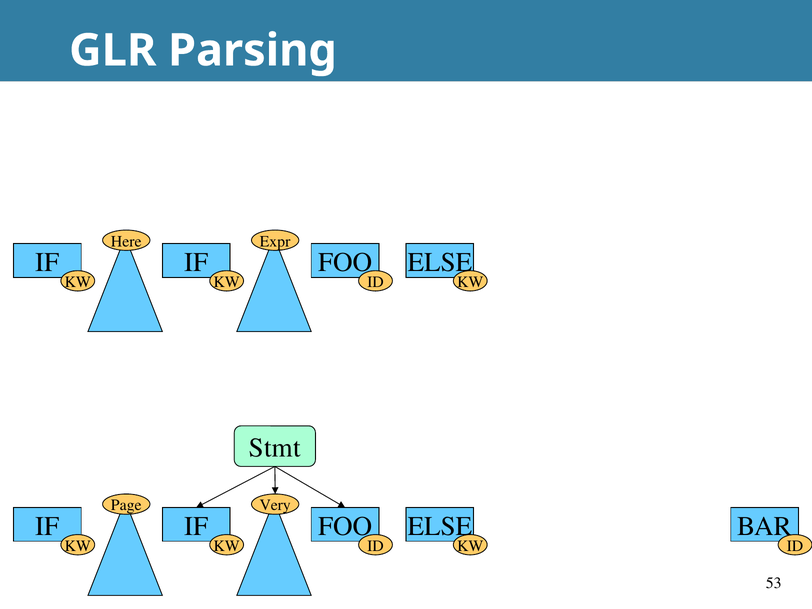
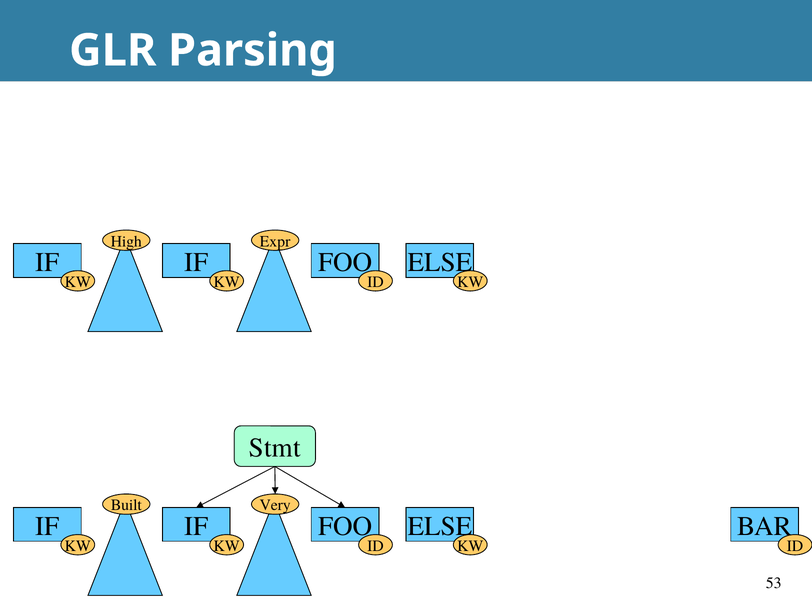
Here: Here -> High
Page: Page -> Built
